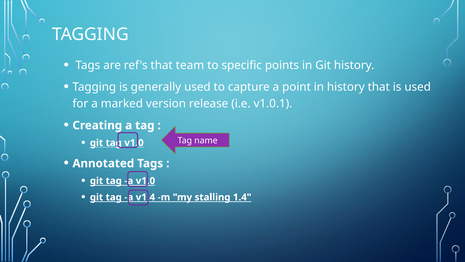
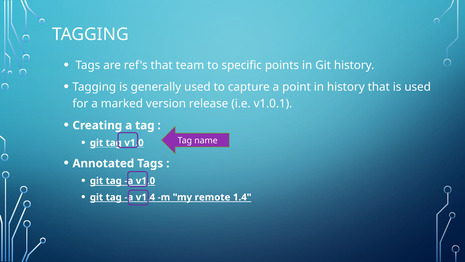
stalling: stalling -> remote
